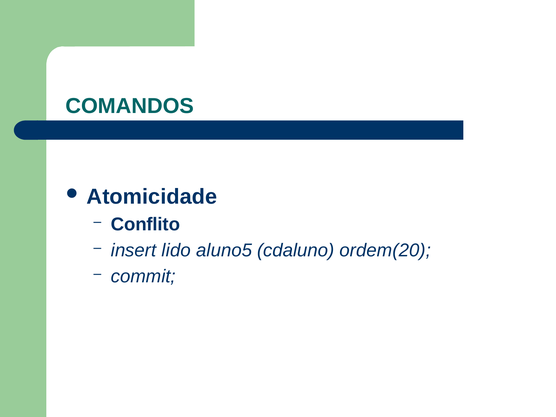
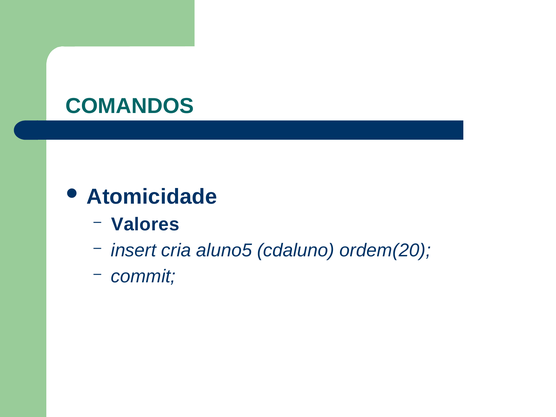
Conflito: Conflito -> Valores
lido: lido -> cria
